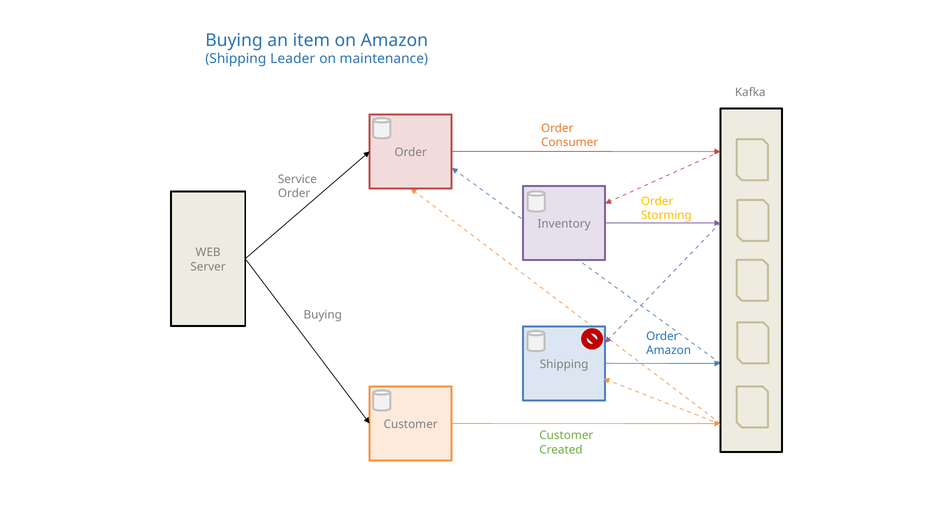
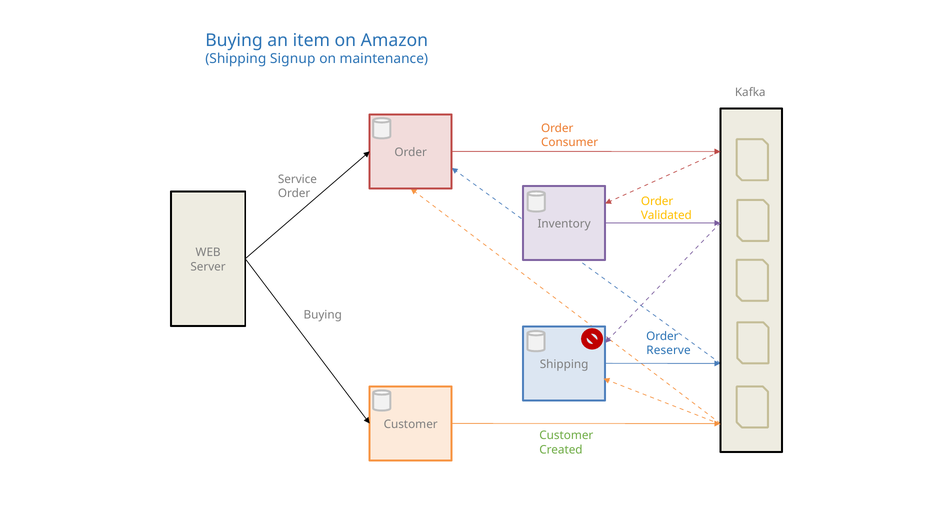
Leader: Leader -> Signup
Storming: Storming -> Validated
Amazon at (669, 350): Amazon -> Reserve
